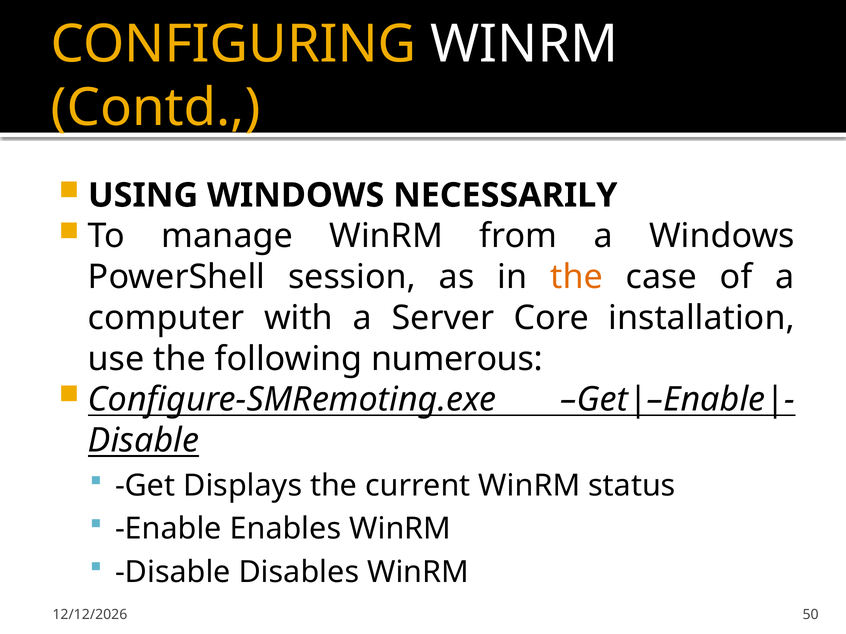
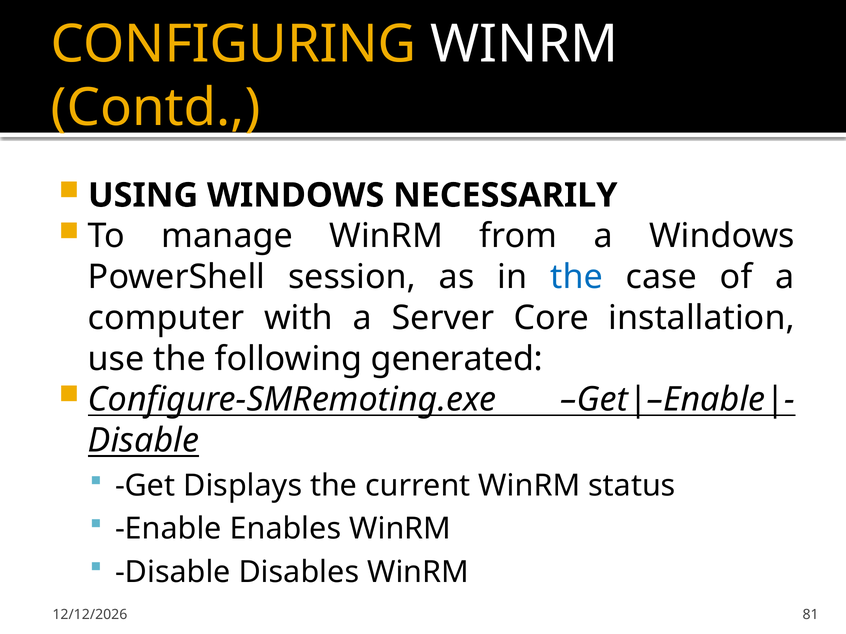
the at (577, 277) colour: orange -> blue
numerous: numerous -> generated
50: 50 -> 81
